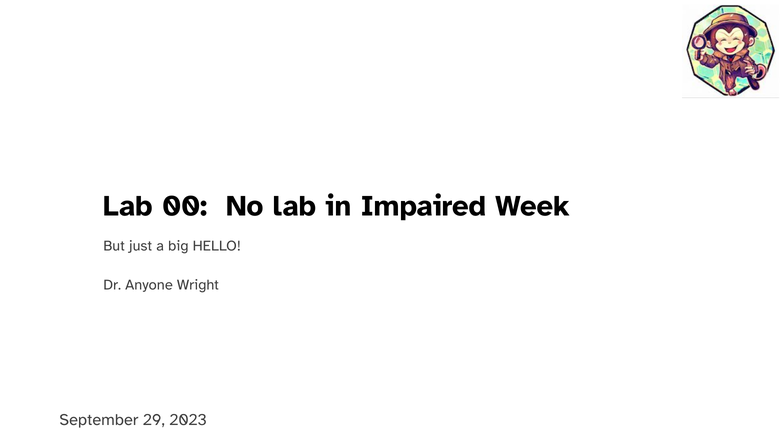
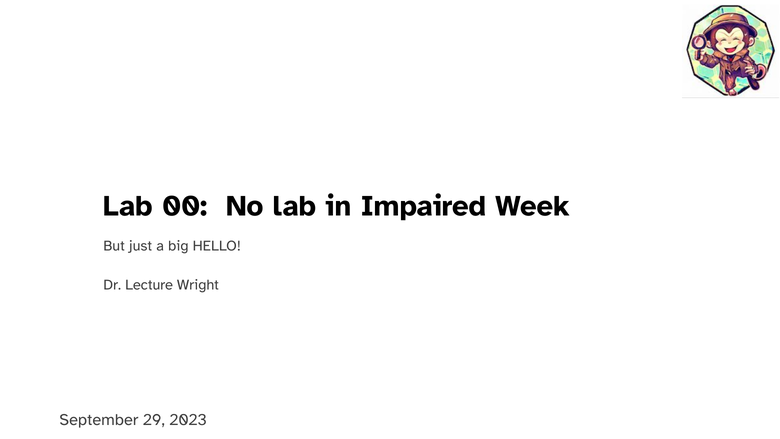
Anyone: Anyone -> Lecture
